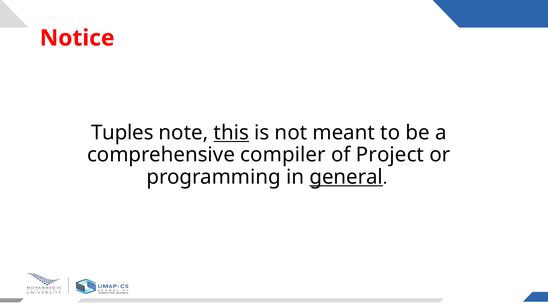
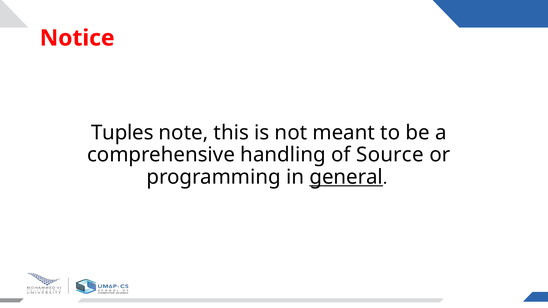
this underline: present -> none
compiler: compiler -> handling
Project: Project -> Source
